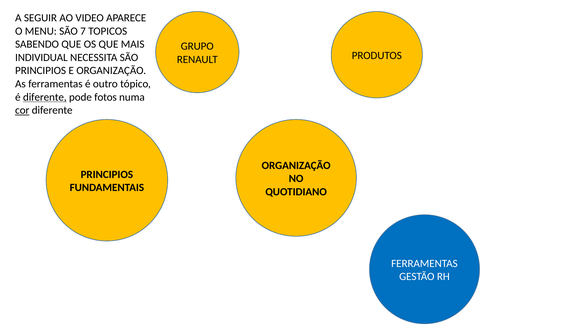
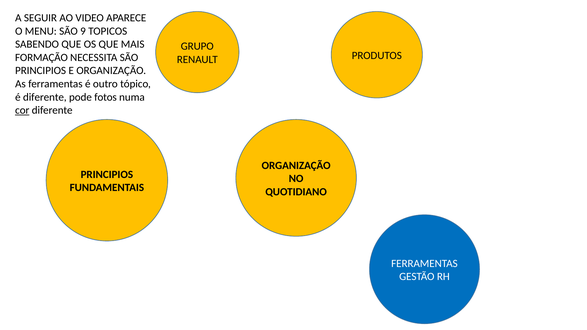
7: 7 -> 9
INDIVIDUAL: INDIVIDUAL -> FORMAÇÃO
diferente at (45, 97) underline: present -> none
